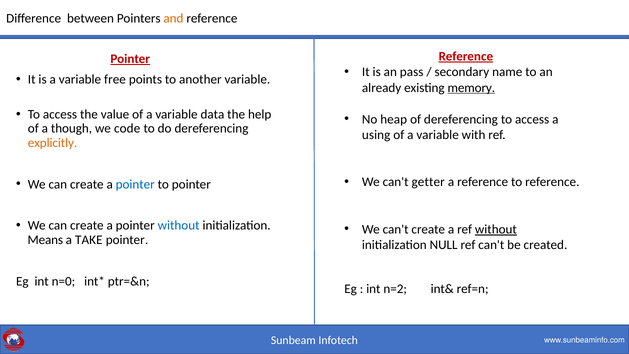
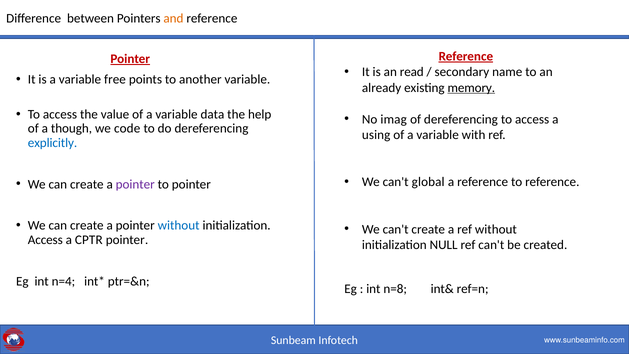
pass: pass -> read
heap: heap -> imag
explicitly colour: orange -> blue
getter: getter -> global
pointer at (135, 184) colour: blue -> purple
without at (496, 229) underline: present -> none
Means at (45, 240): Means -> Access
TAKE: TAKE -> CPTR
n=0: n=0 -> n=4
n=2: n=2 -> n=8
